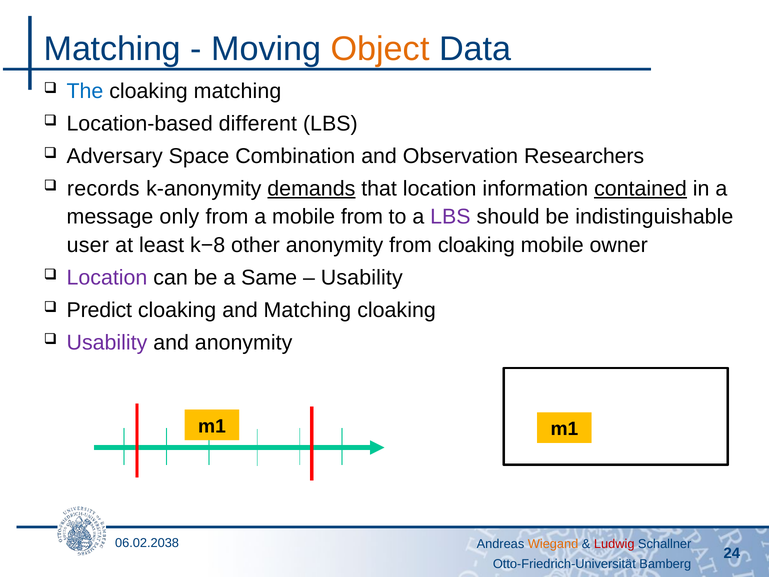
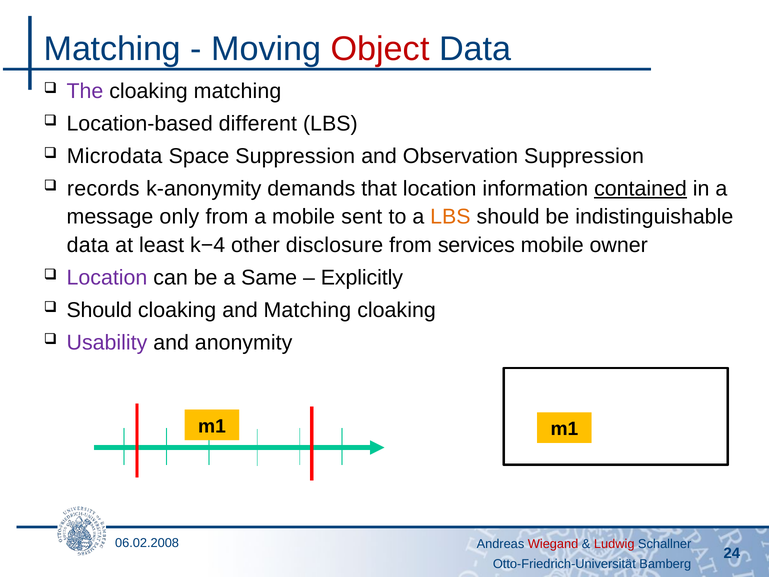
Object colour: orange -> red
The colour: blue -> purple
Adversary: Adversary -> Microdata
Space Combination: Combination -> Suppression
Observation Researchers: Researchers -> Suppression
demands underline: present -> none
mobile from: from -> sent
LBS at (450, 217) colour: purple -> orange
user at (88, 245): user -> data
k−8: k−8 -> k−4
other anonymity: anonymity -> disclosure
from cloaking: cloaking -> services
Usability at (362, 277): Usability -> Explicitly
Predict at (99, 310): Predict -> Should
06.02.2038: 06.02.2038 -> 06.02.2008
Wiegand colour: orange -> red
